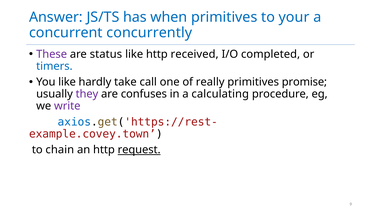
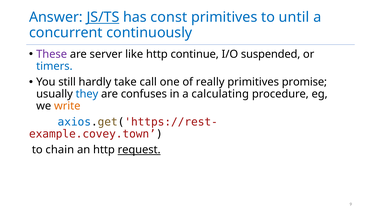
JS/TS underline: none -> present
when: when -> const
your: your -> until
concurrently: concurrently -> continuously
status: status -> server
received: received -> continue
completed: completed -> suspended
You like: like -> still
they colour: purple -> blue
write colour: purple -> orange
